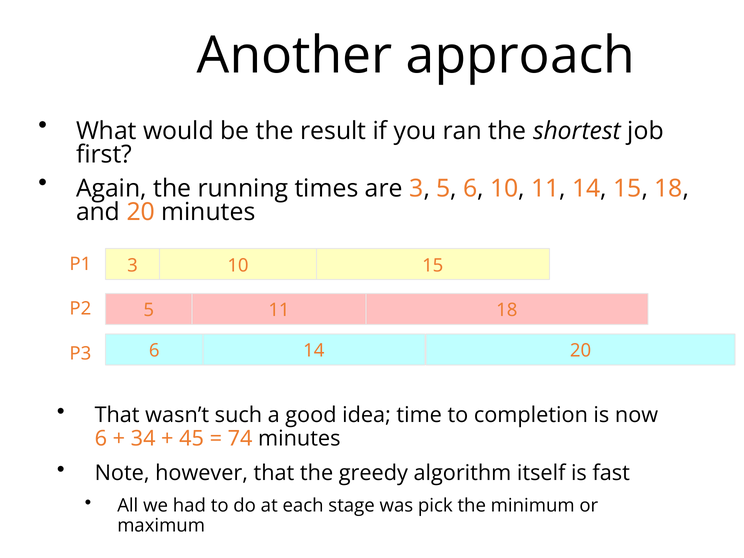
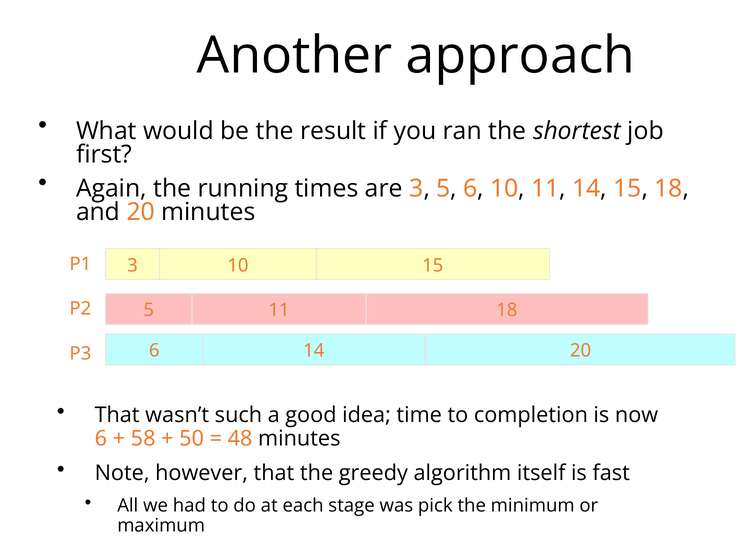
34: 34 -> 58
45: 45 -> 50
74: 74 -> 48
